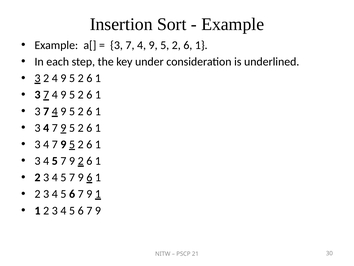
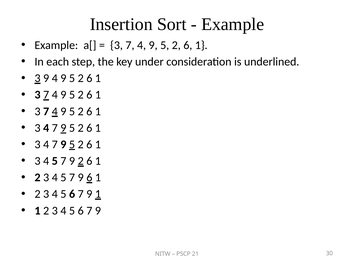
3 2: 2 -> 9
